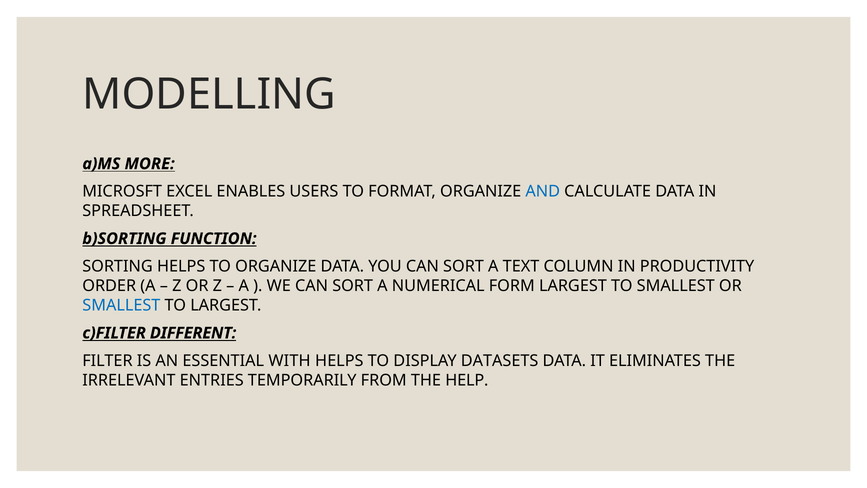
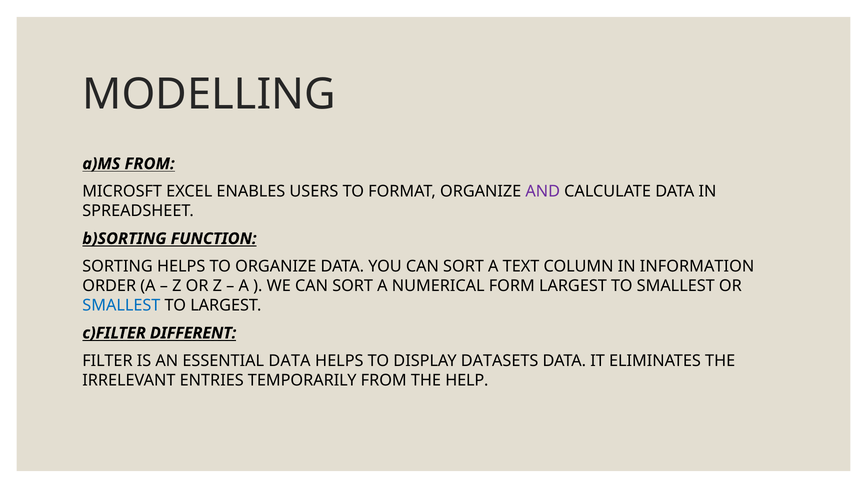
a)MS MORE: MORE -> FROM
AND colour: blue -> purple
PRODUCTIVITY: PRODUCTIVITY -> INFORMATION
ESSENTIAL WITH: WITH -> DATA
